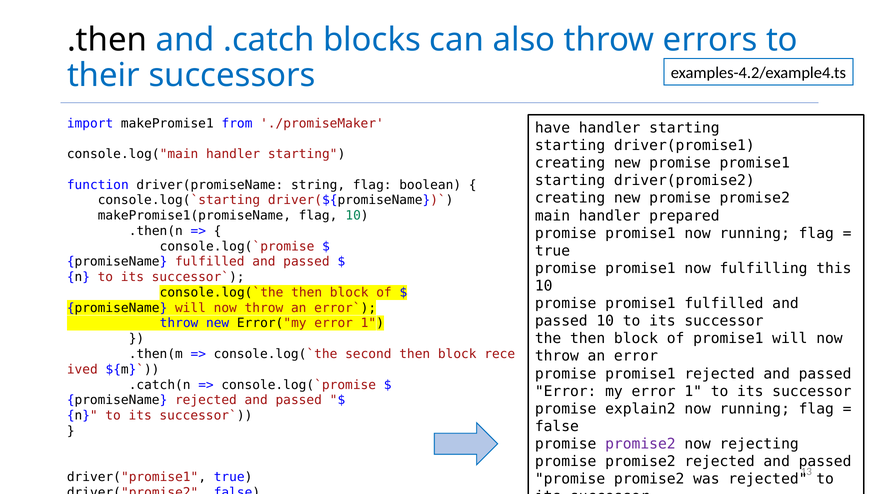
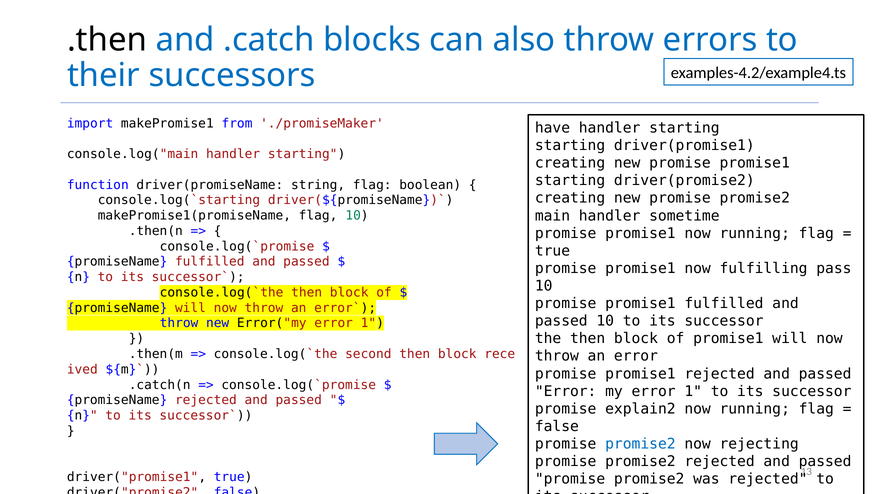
prepared: prepared -> sometime
this: this -> pass
promise2 at (640, 444) colour: purple -> blue
